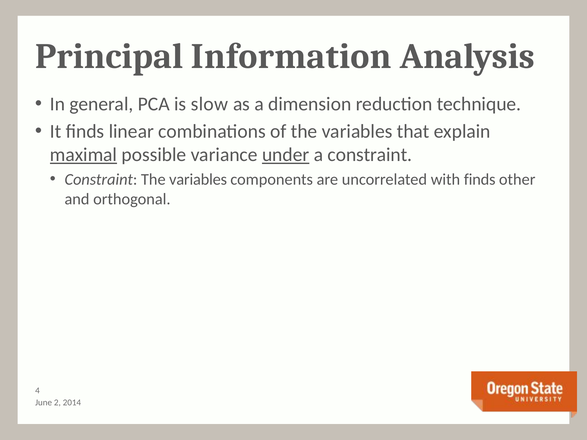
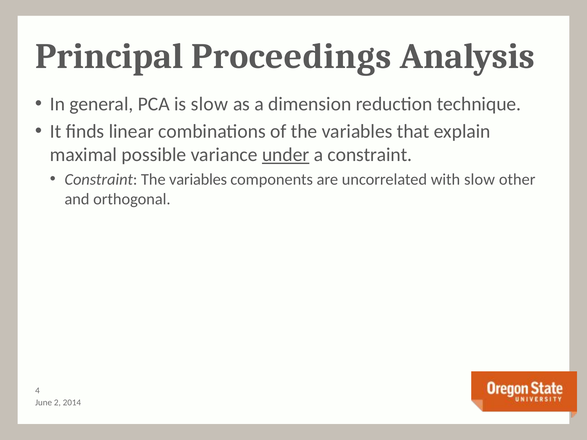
Information: Information -> Proceedings
maximal underline: present -> none
with finds: finds -> slow
